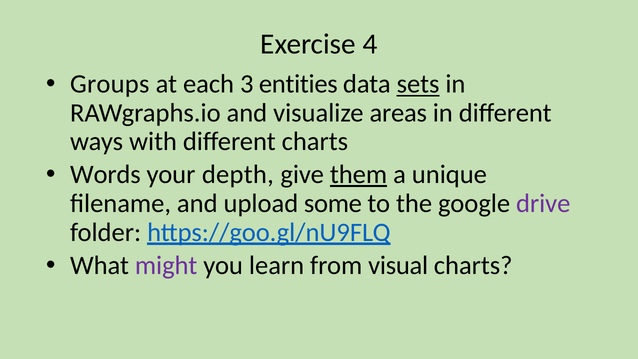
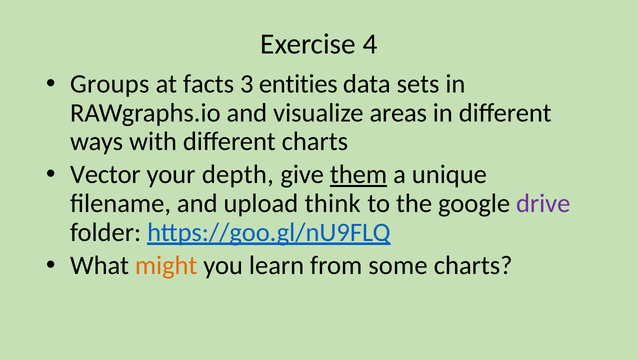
each: each -> facts
sets underline: present -> none
Words: Words -> Vector
some: some -> think
might colour: purple -> orange
visual: visual -> some
